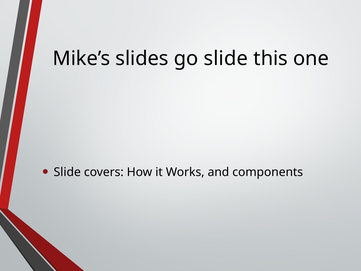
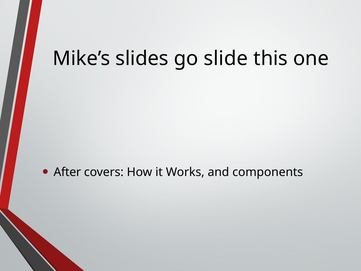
Slide at (67, 172): Slide -> After
